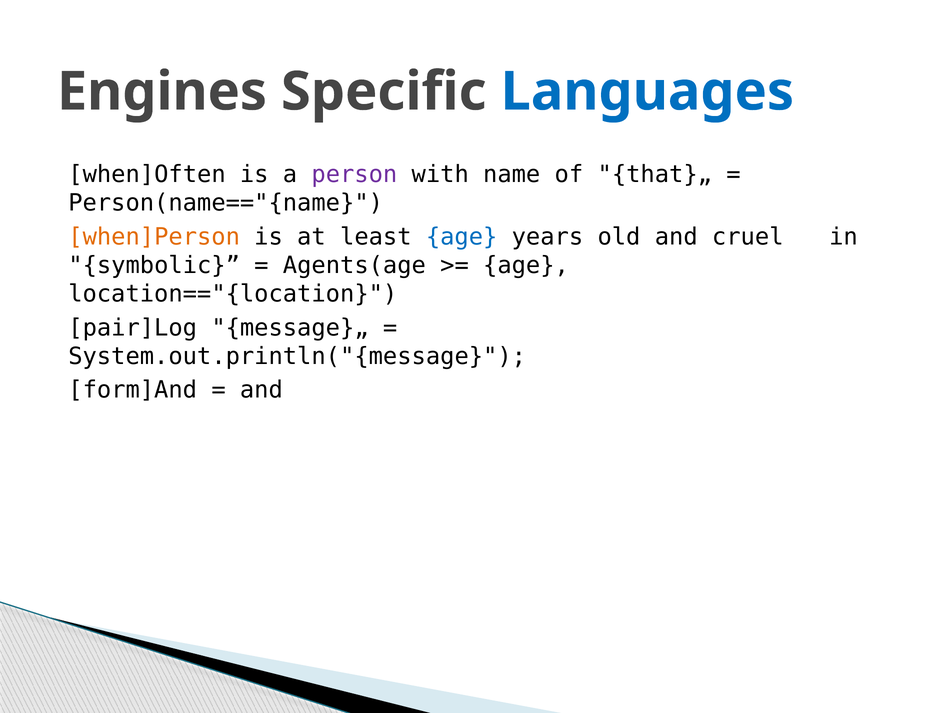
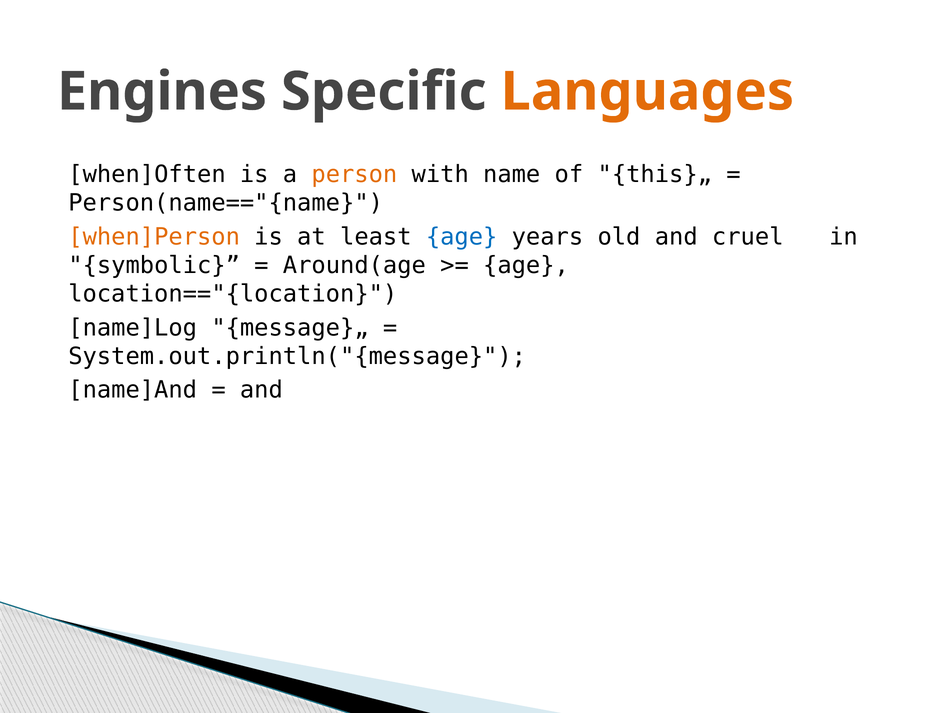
Languages colour: blue -> orange
person colour: purple -> orange
that}„: that}„ -> this}„
Agents(age: Agents(age -> Around(age
pair]Log: pair]Log -> name]Log
form]And: form]And -> name]And
